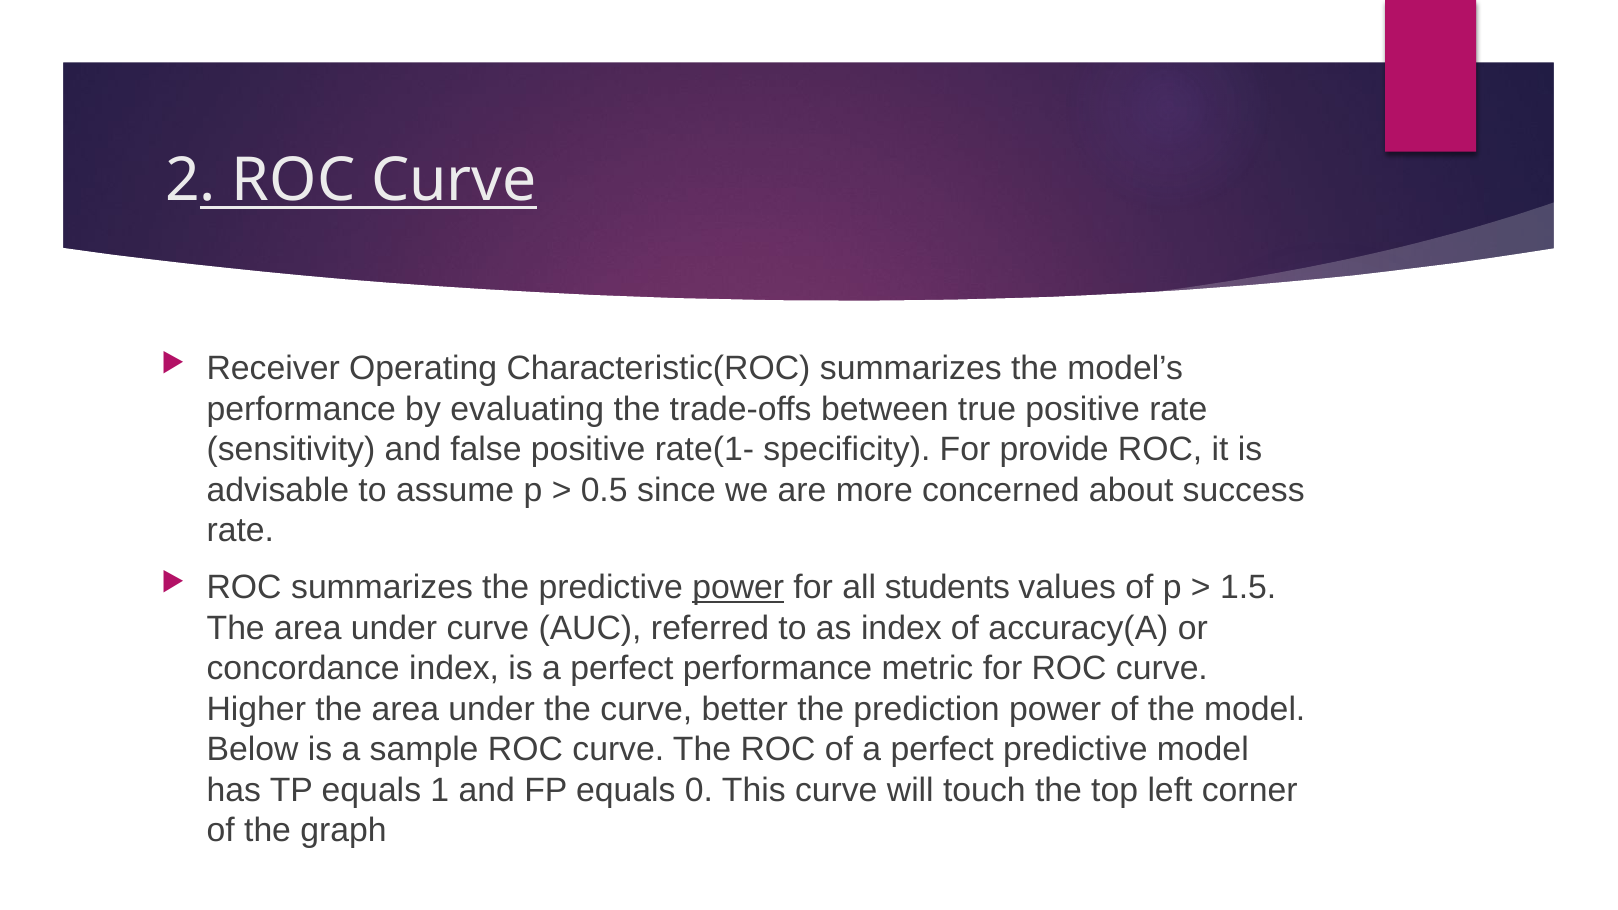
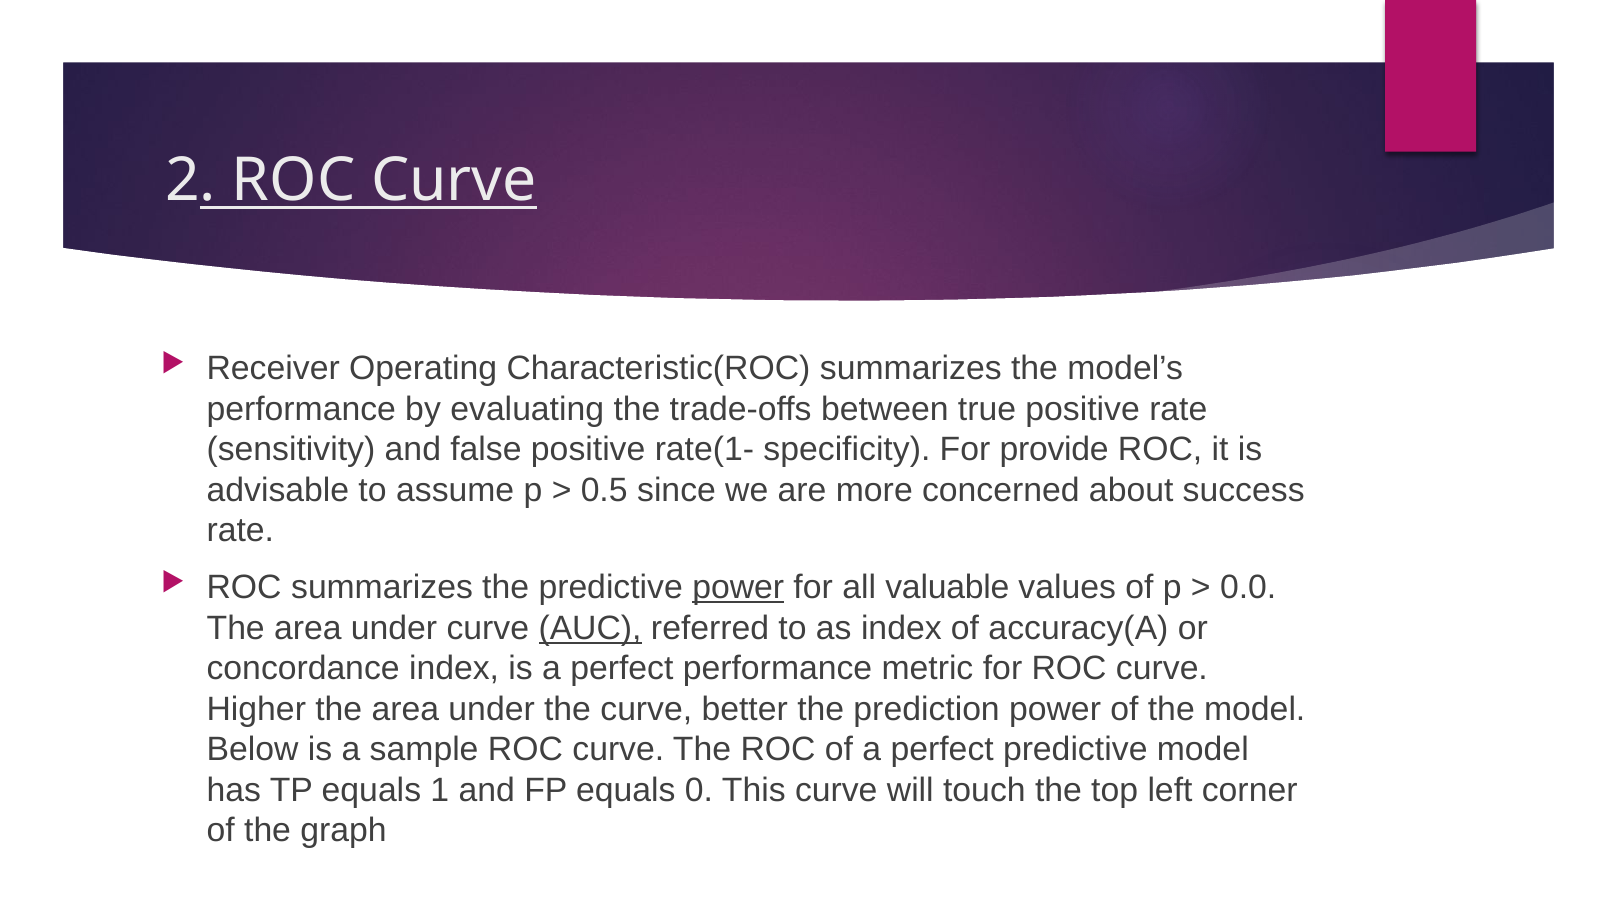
students: students -> valuable
1.5: 1.5 -> 0.0
AUC underline: none -> present
